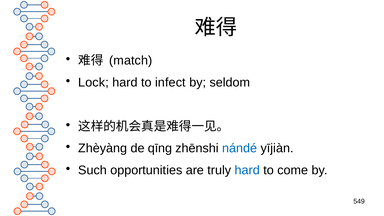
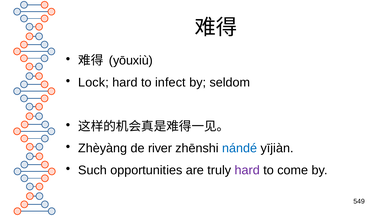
match: match -> yōuxiù
qīng: qīng -> river
hard at (247, 170) colour: blue -> purple
